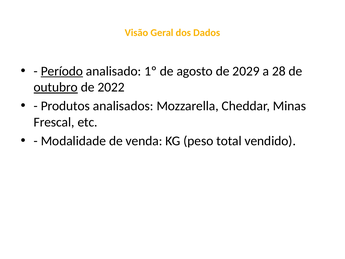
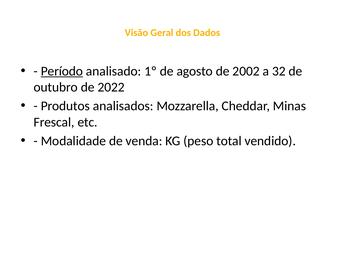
2029: 2029 -> 2002
28: 28 -> 32
outubro underline: present -> none
